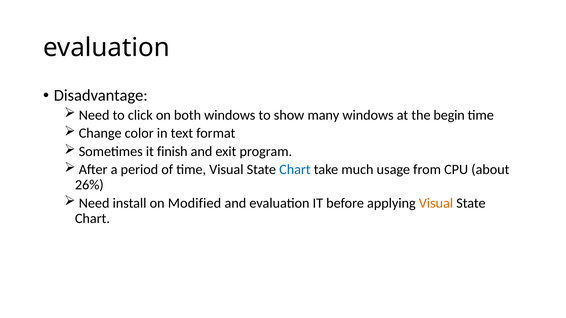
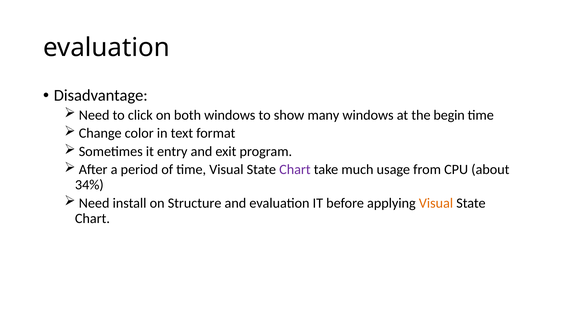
finish: finish -> entry
Chart at (295, 170) colour: blue -> purple
26%: 26% -> 34%
Modified: Modified -> Structure
